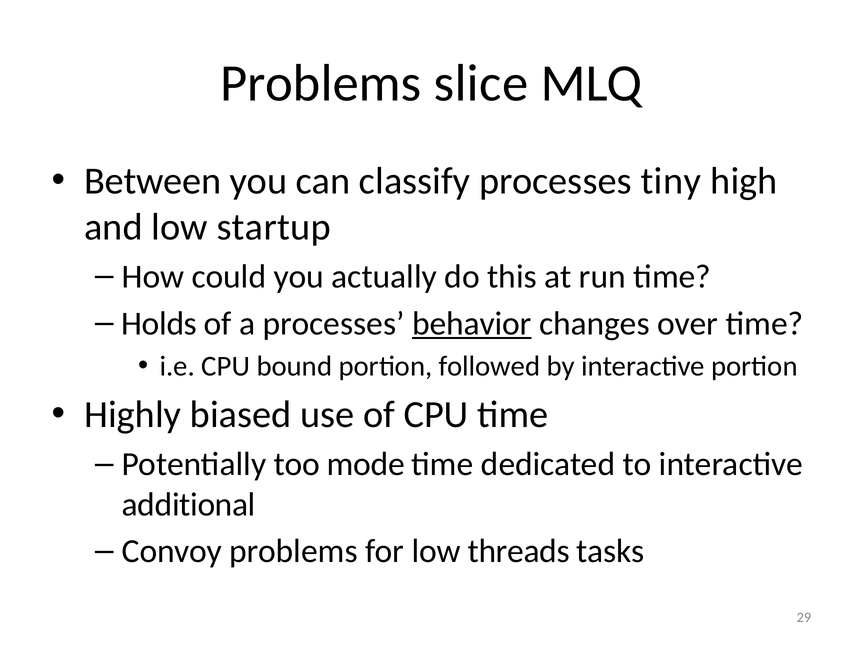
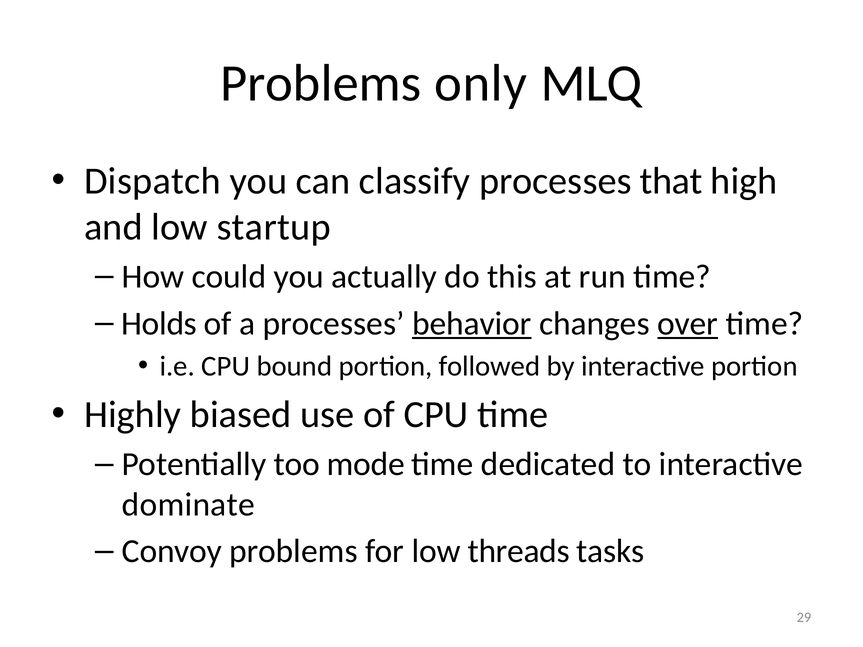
slice: slice -> only
Between: Between -> Dispatch
tiny: tiny -> that
over underline: none -> present
additional: additional -> dominate
